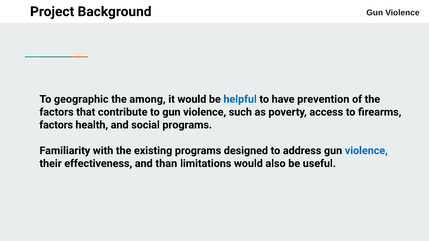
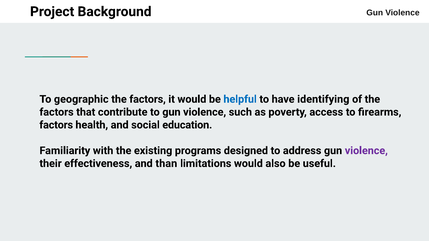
among at (148, 99): among -> factors
prevention: prevention -> identifying
social programs: programs -> education
violence at (366, 151) colour: blue -> purple
